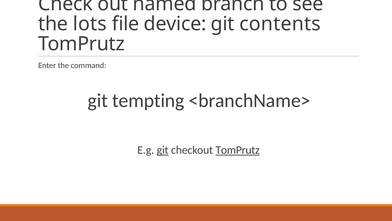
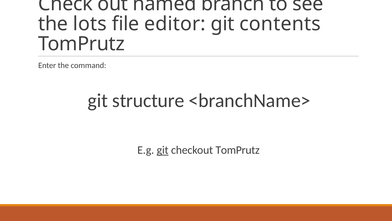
device: device -> editor
tempting: tempting -> structure
TomPrutz at (238, 150) underline: present -> none
